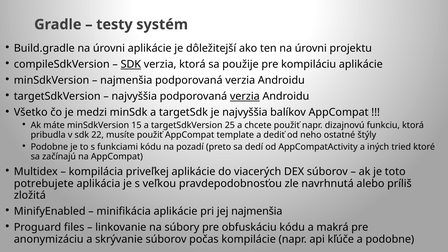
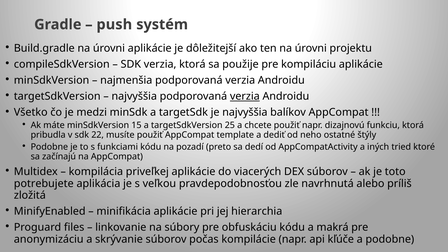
testy: testy -> push
SDK at (131, 64) underline: present -> none
jej najmenšia: najmenšia -> hierarchia
